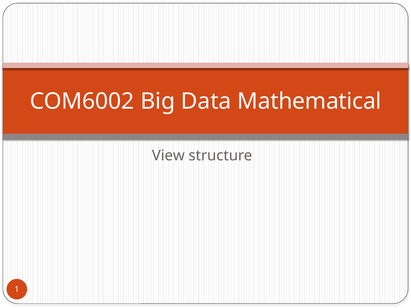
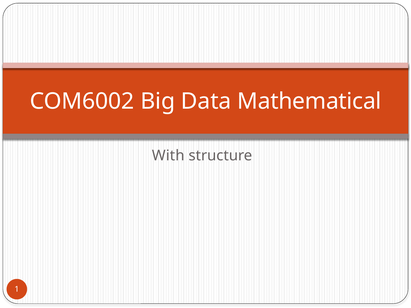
View: View -> With
